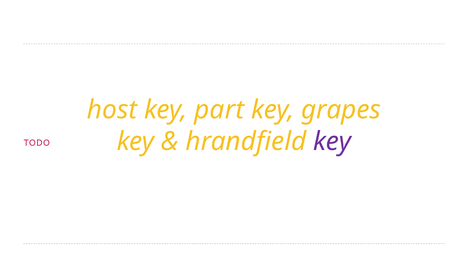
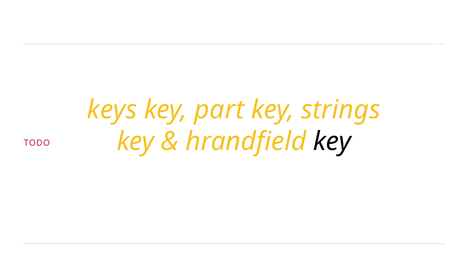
host: host -> keys
grapes: grapes -> strings
key at (332, 142) colour: purple -> black
